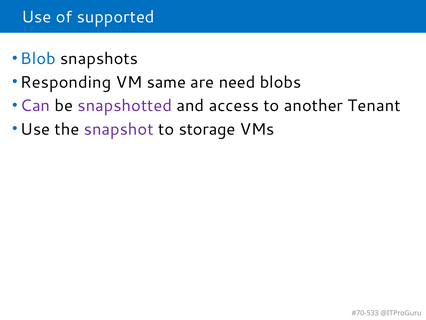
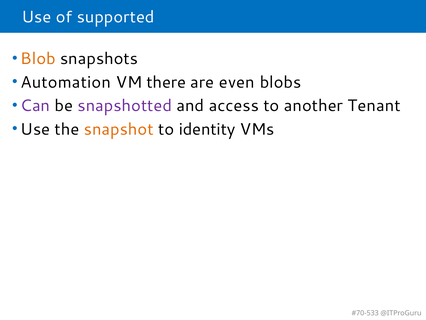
Blob colour: blue -> orange
Responding: Responding -> Automation
same: same -> there
need: need -> even
snapshot colour: purple -> orange
storage: storage -> identity
